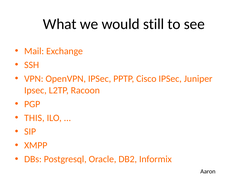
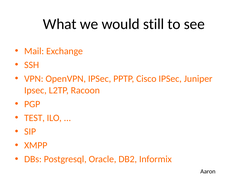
THIS: THIS -> TEST
